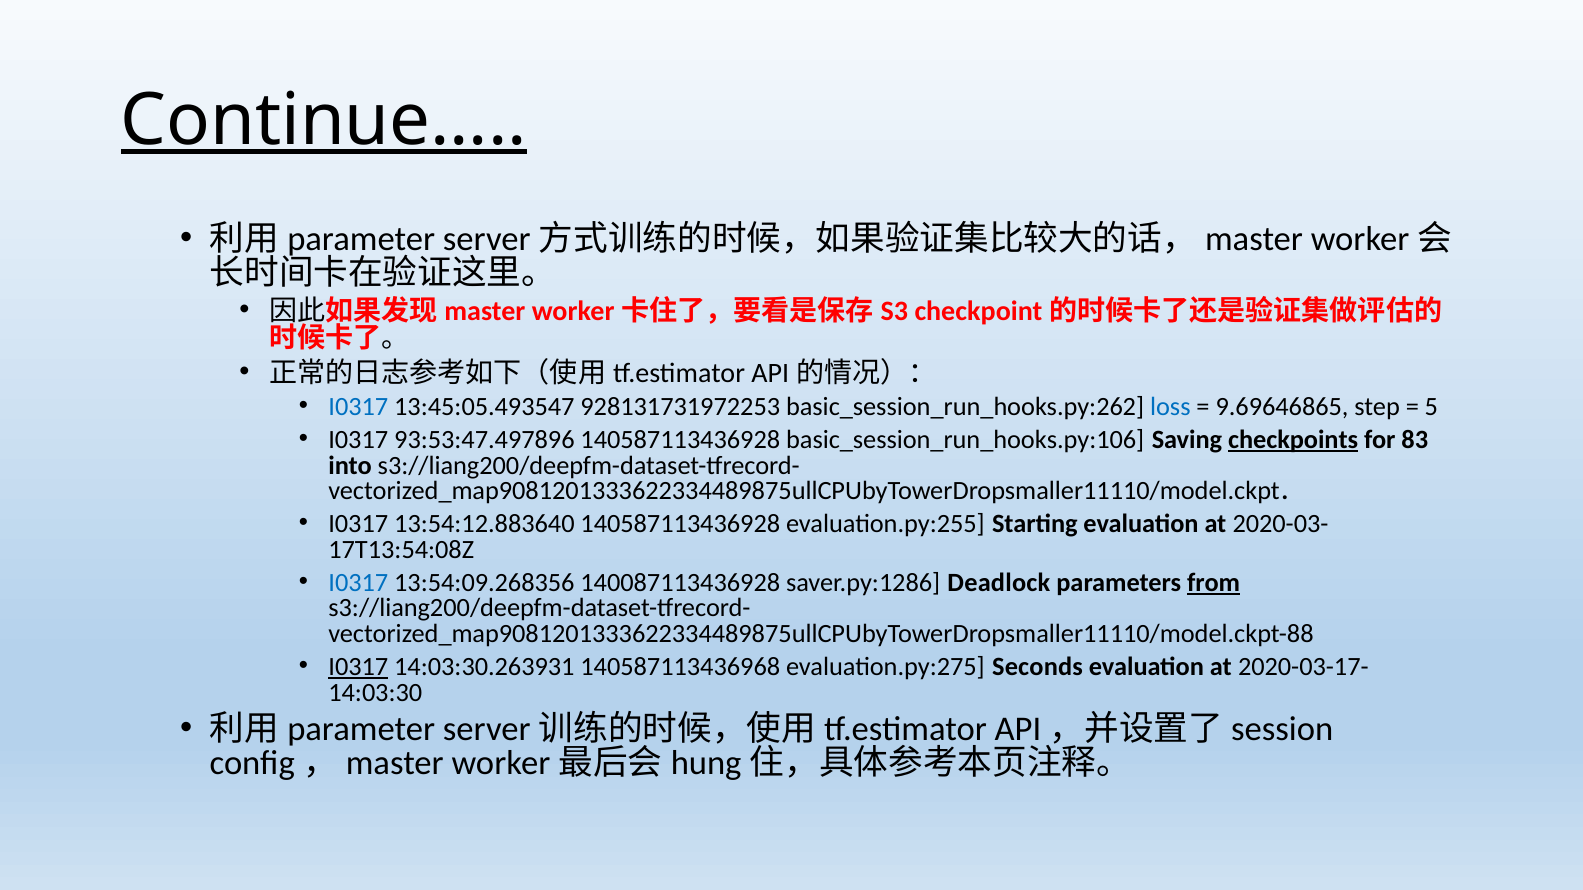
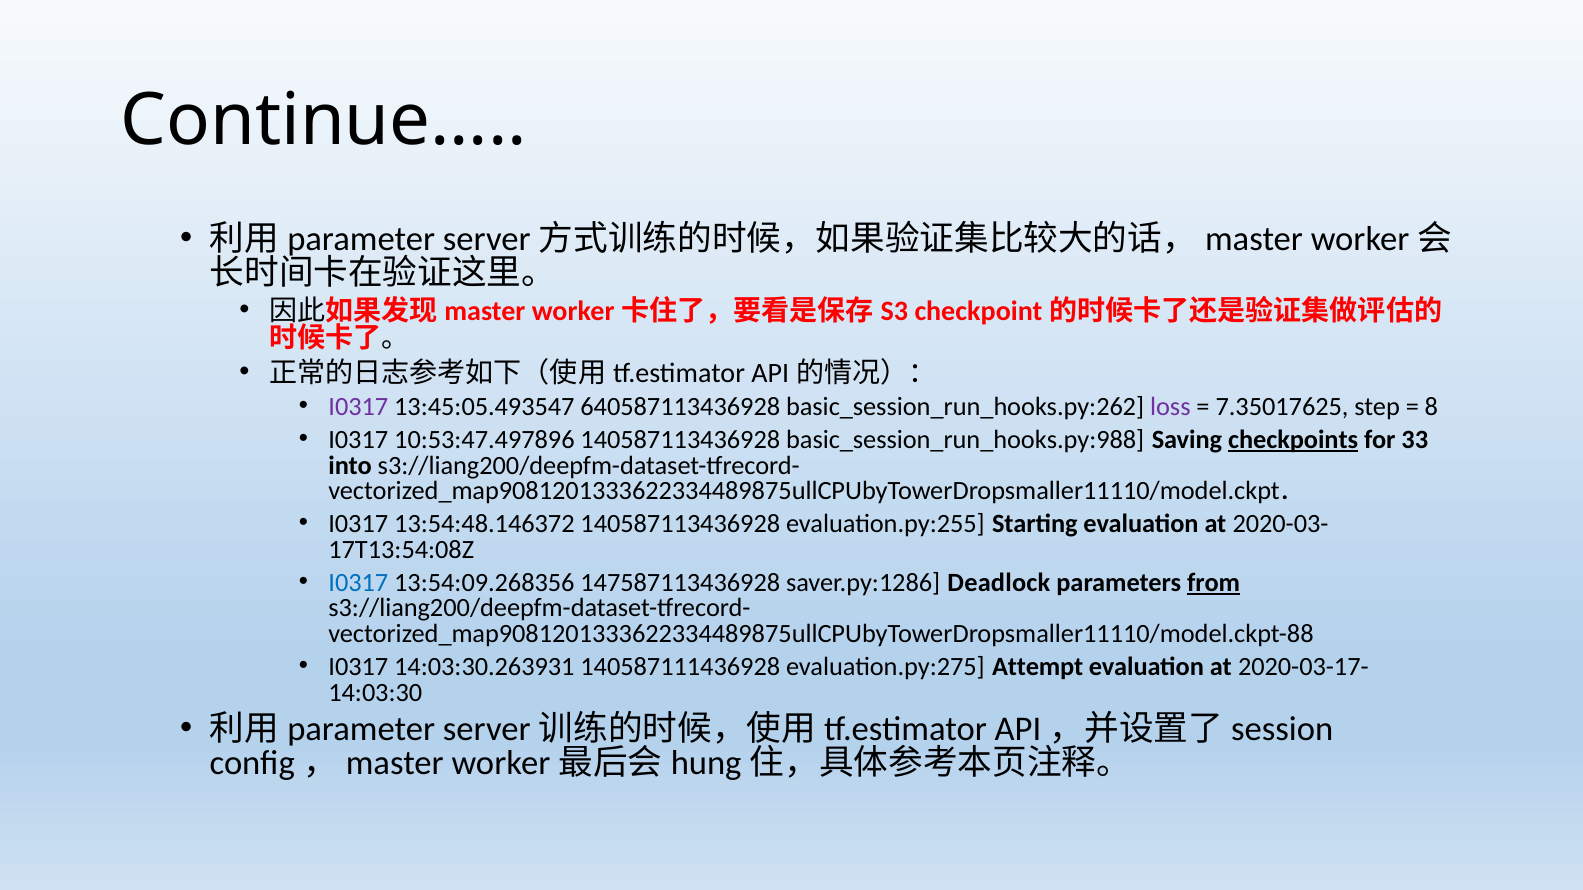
Continue… underline: present -> none
I0317 at (358, 407) colour: blue -> purple
928131731972253: 928131731972253 -> 640587113436928
loss colour: blue -> purple
9.69646865: 9.69646865 -> 7.35017625
5: 5 -> 8
93:53:47.497896: 93:53:47.497896 -> 10:53:47.497896
basic_session_run_hooks.py:106: basic_session_run_hooks.py:106 -> basic_session_run_hooks.py:988
83: 83 -> 33
13:54:12.883640: 13:54:12.883640 -> 13:54:48.146372
140087113436928: 140087113436928 -> 147587113436928
I0317 at (358, 667) underline: present -> none
140587113436968: 140587113436968 -> 140587111436928
Seconds: Seconds -> Attempt
